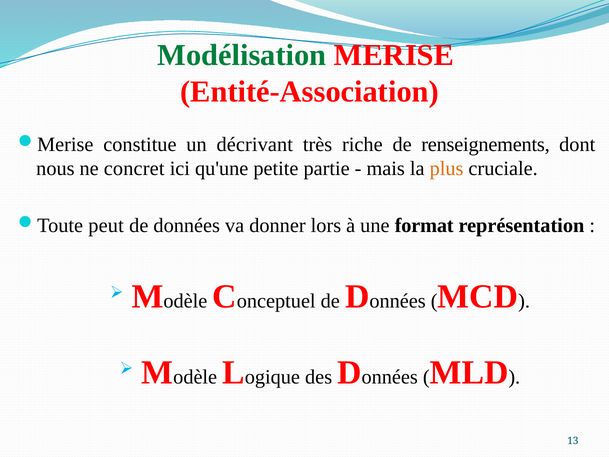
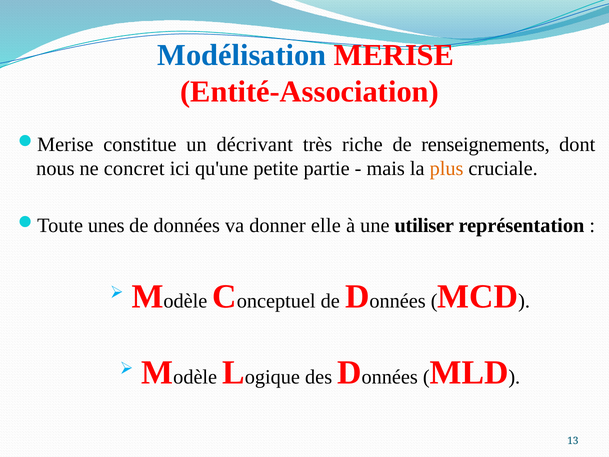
Modélisation colour: green -> blue
peut: peut -> unes
lors: lors -> elle
format: format -> utiliser
